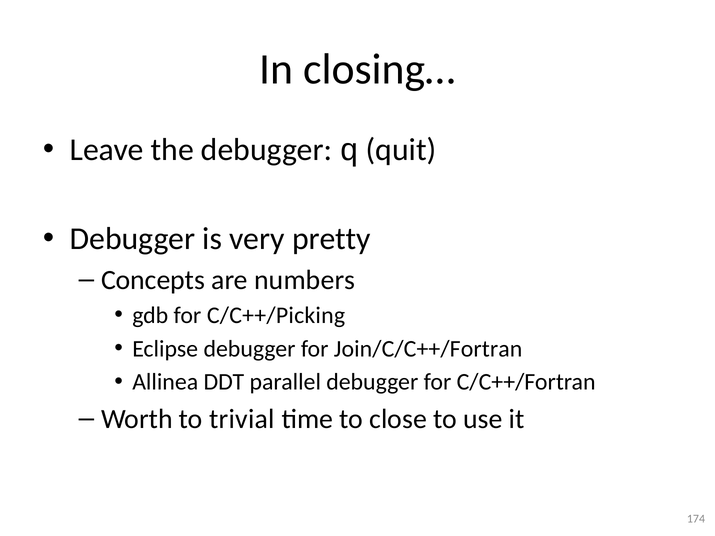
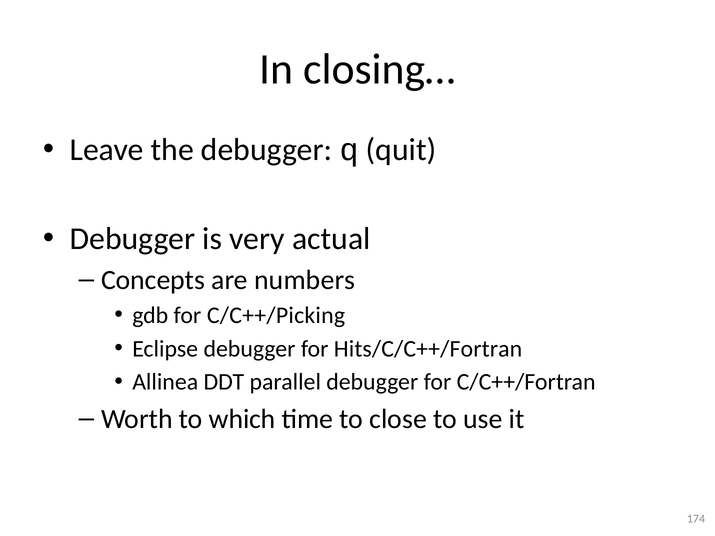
pretty: pretty -> actual
Join/C/C++/Fortran: Join/C/C++/Fortran -> Hits/C/C++/Fortran
trivial: trivial -> which
